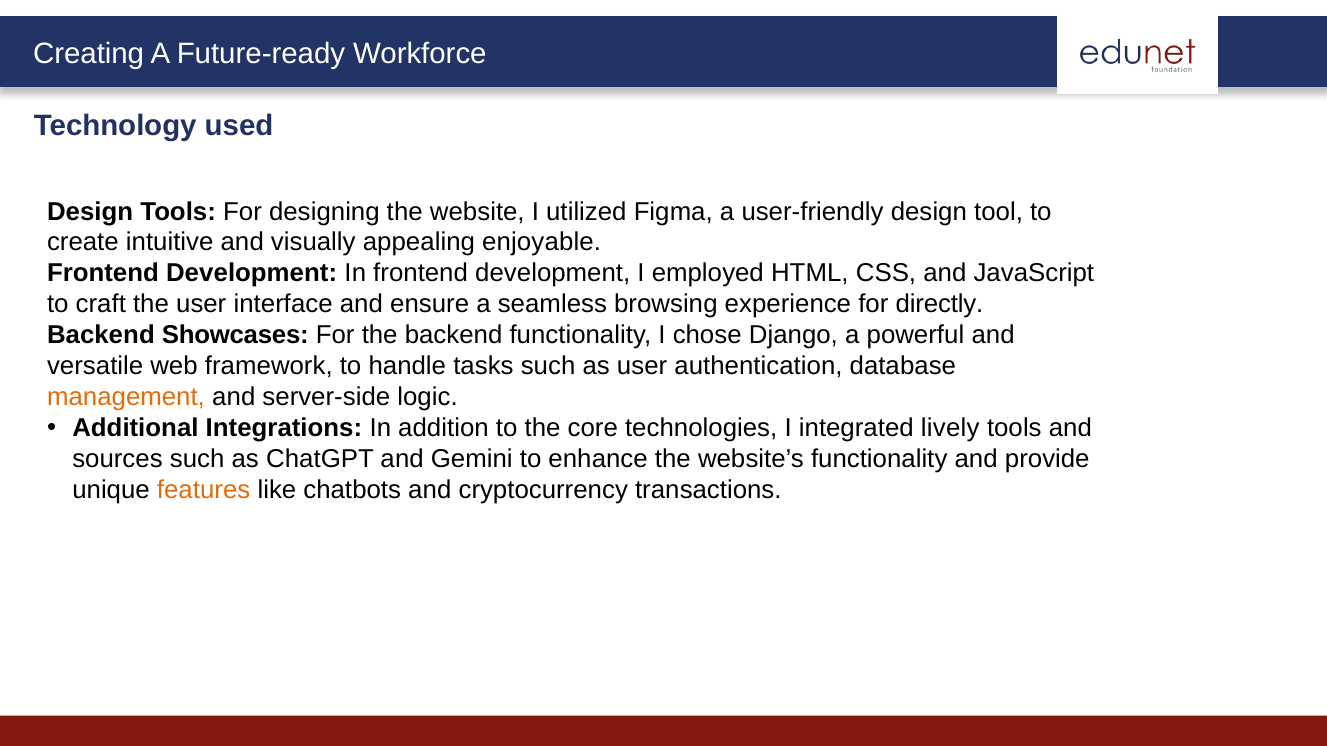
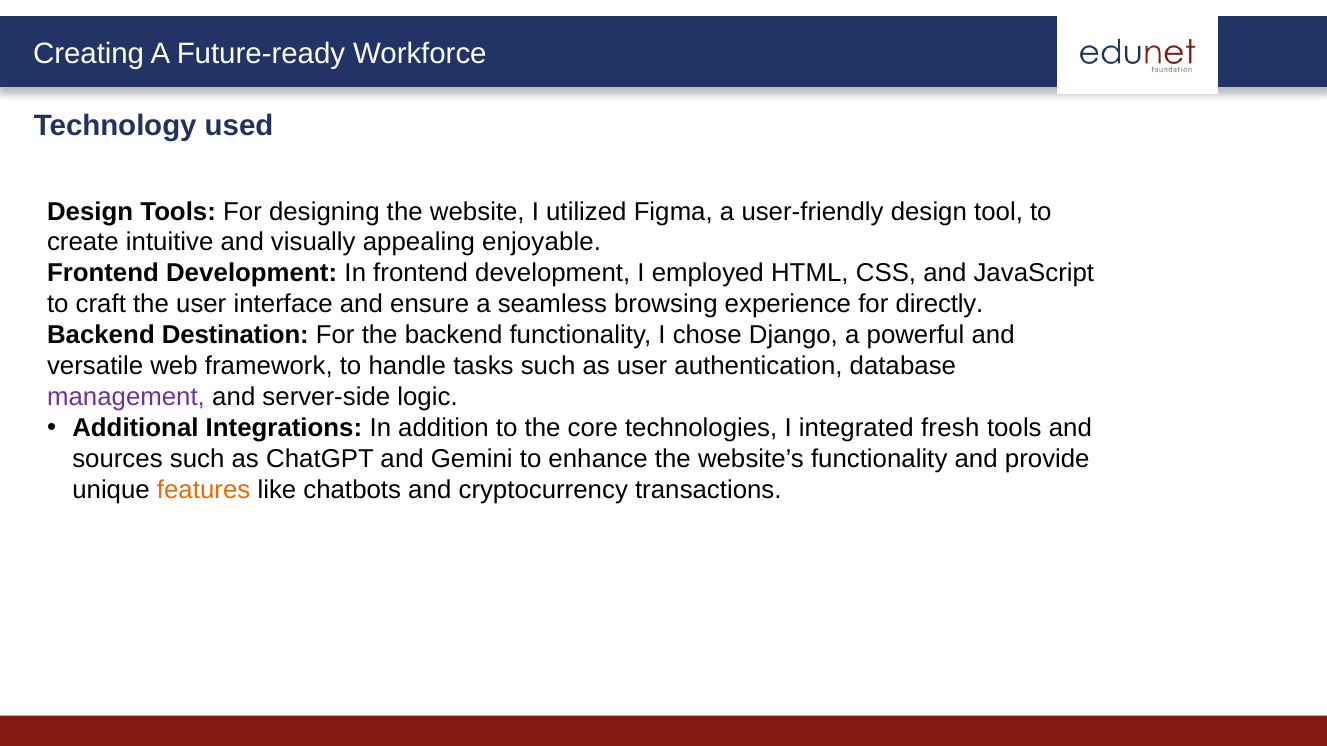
Showcases: Showcases -> Destination
management colour: orange -> purple
lively: lively -> fresh
